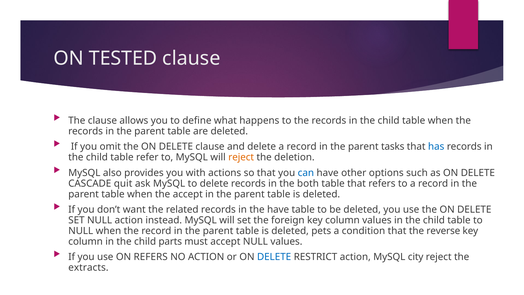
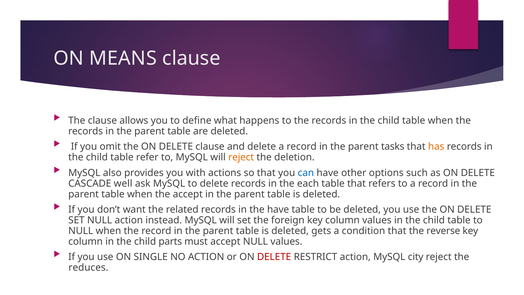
TESTED: TESTED -> MEANS
has colour: blue -> orange
quit: quit -> well
both: both -> each
pets: pets -> gets
ON REFERS: REFERS -> SINGLE
DELETE at (274, 257) colour: blue -> red
extracts: extracts -> reduces
